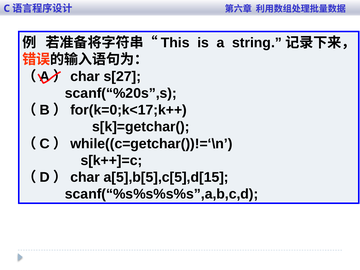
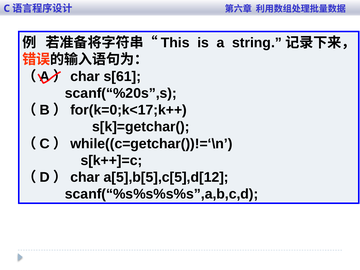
s[27: s[27 -> s[61
a[5],b[5],c[5],d[15: a[5],b[5],c[5],d[15 -> a[5],b[5],c[5],d[12
